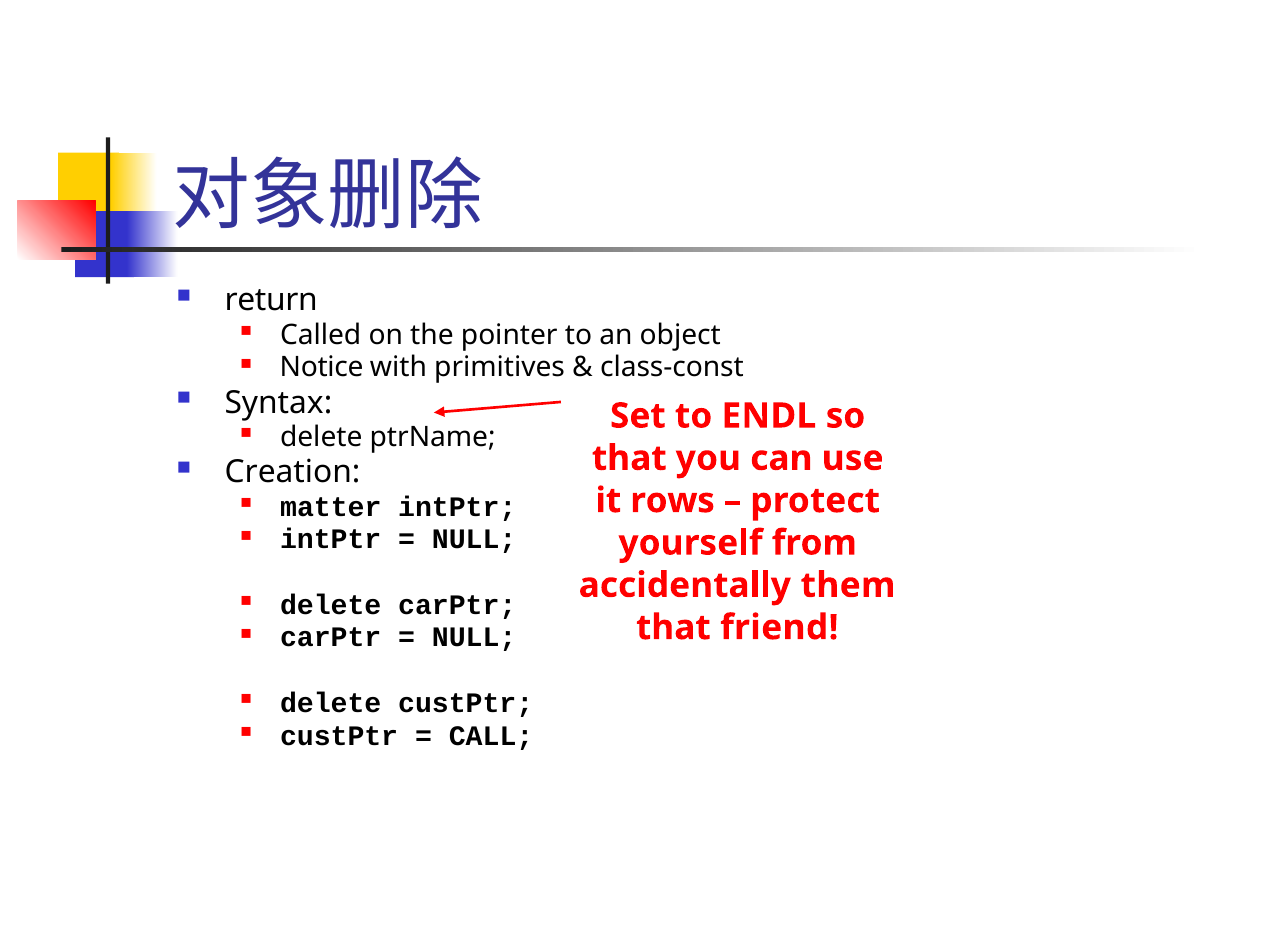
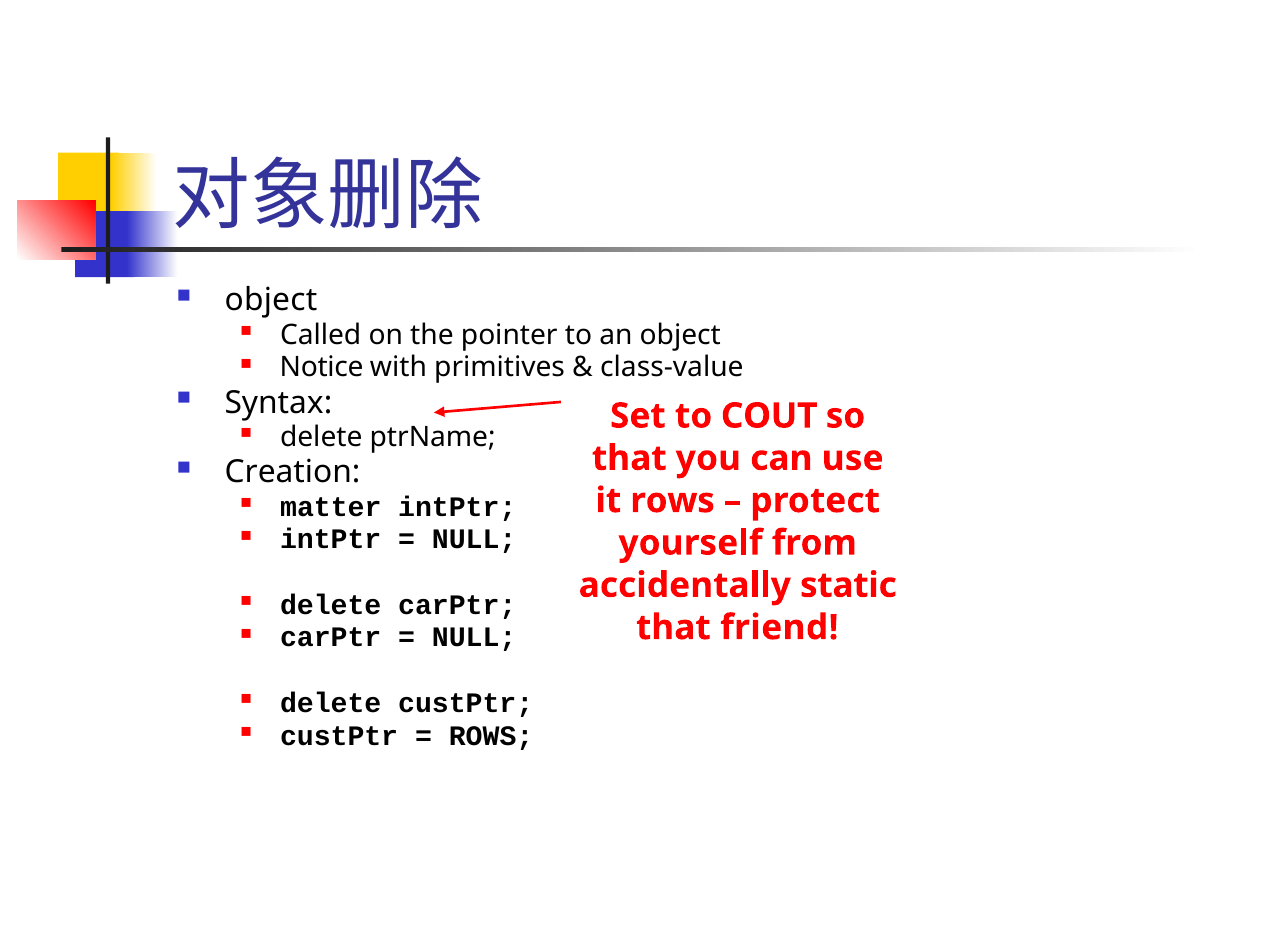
return at (271, 301): return -> object
class-const: class-const -> class-value
ENDL: ENDL -> COUT
them: them -> static
CALL at (491, 736): CALL -> ROWS
